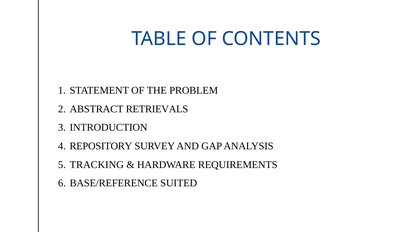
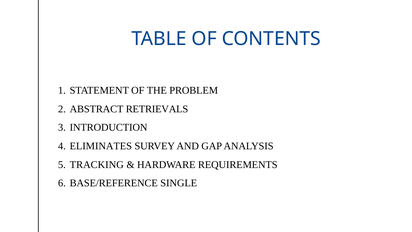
REPOSITORY: REPOSITORY -> ELIMINATES
SUITED: SUITED -> SINGLE
